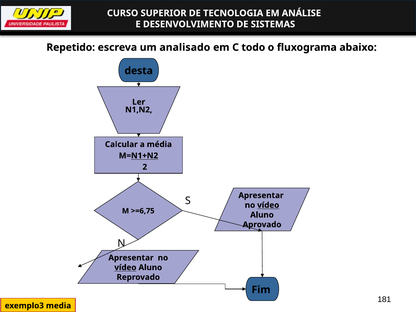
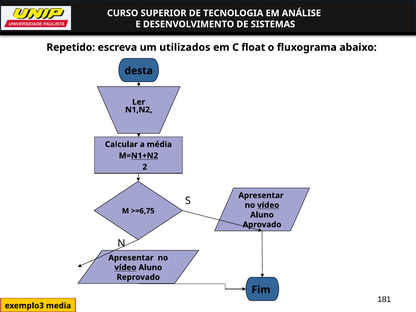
analisado: analisado -> utilizados
todo: todo -> float
